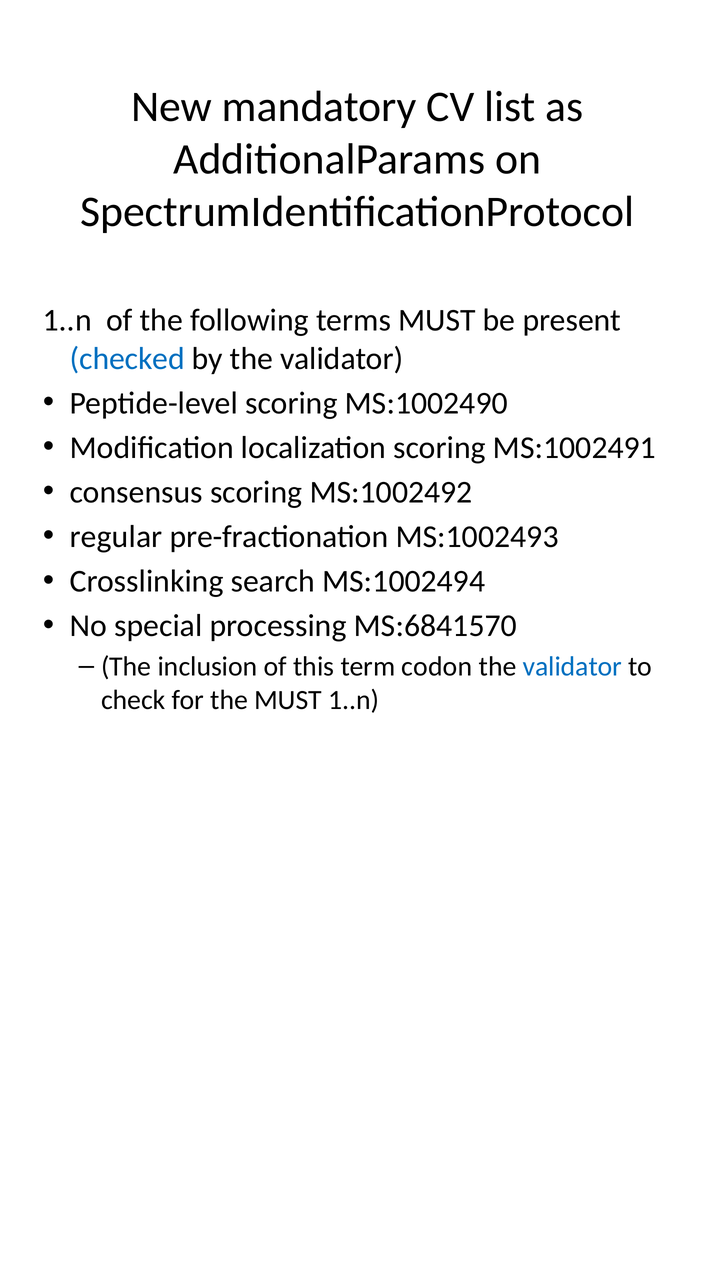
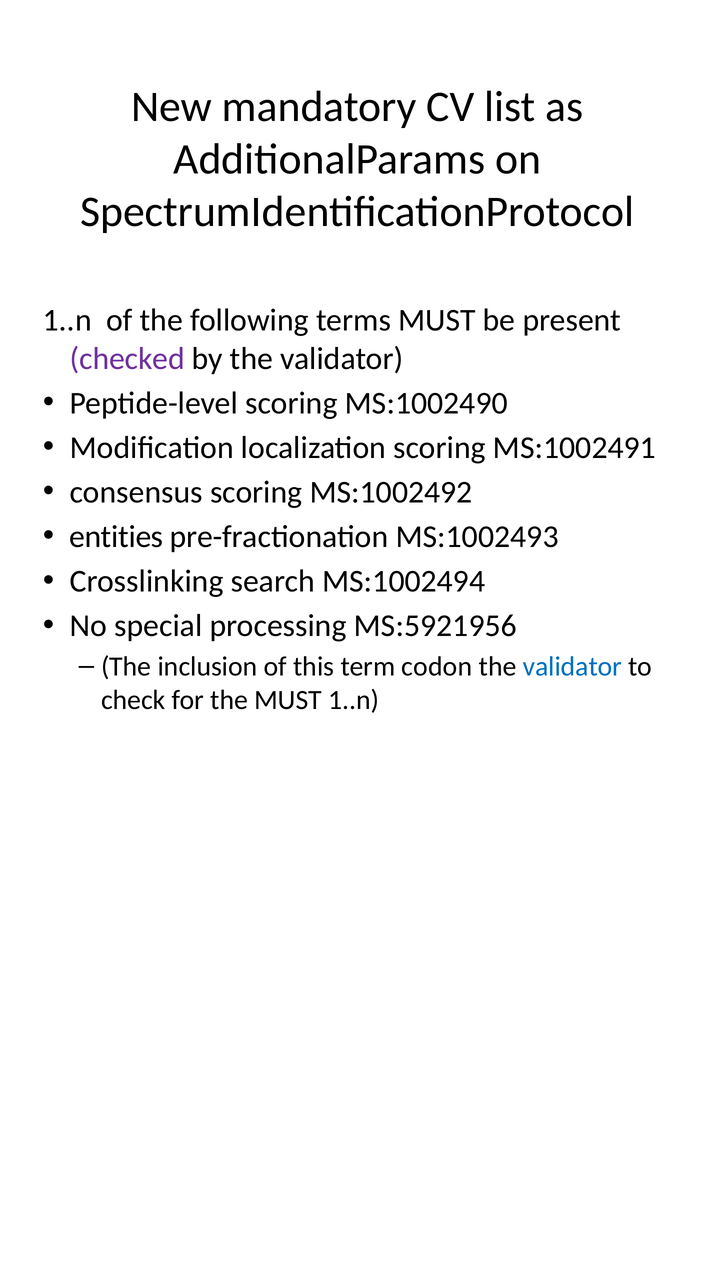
checked colour: blue -> purple
regular: regular -> entities
MS:6841570: MS:6841570 -> MS:5921956
